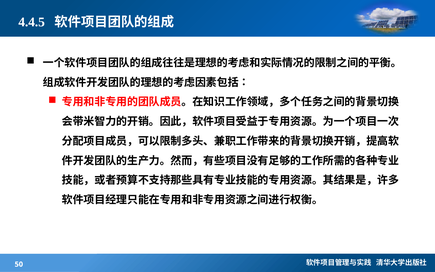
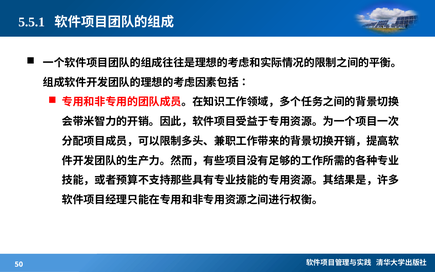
4.4.5: 4.4.5 -> 5.5.1
